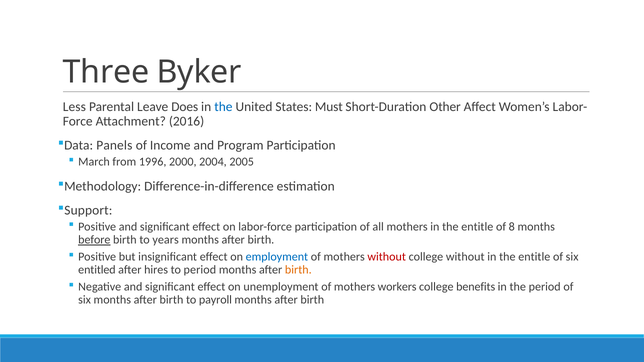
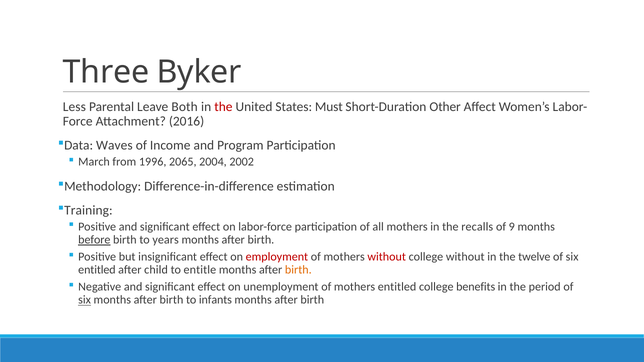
Does: Does -> Both
the at (223, 107) colour: blue -> red
Panels: Panels -> Waves
2000: 2000 -> 2065
2005: 2005 -> 2002
Support: Support -> Training
mothers in the entitle: entitle -> recalls
8: 8 -> 9
employment colour: blue -> red
entitle at (534, 257): entitle -> twelve
hires: hires -> child
to period: period -> entitle
mothers workers: workers -> entitled
six at (85, 300) underline: none -> present
payroll: payroll -> infants
